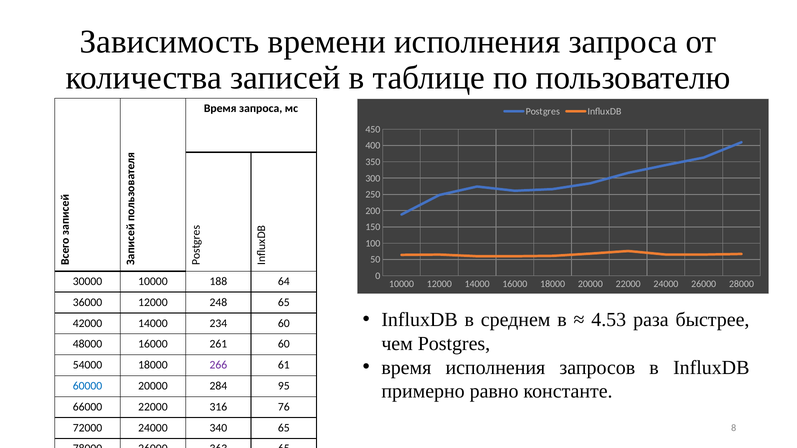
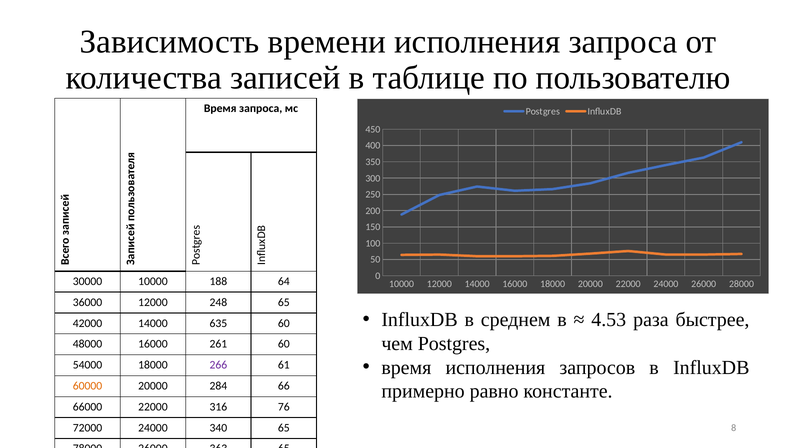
234: 234 -> 635
60000 colour: blue -> orange
95: 95 -> 66
